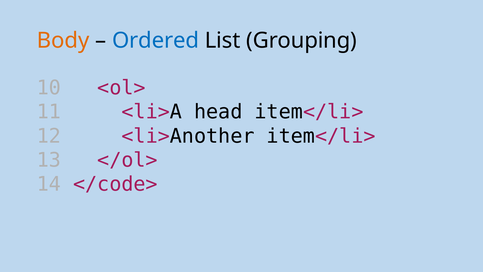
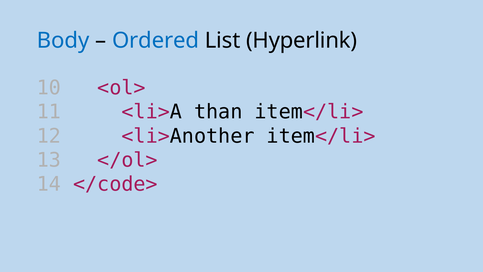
Body colour: orange -> blue
Grouping: Grouping -> Hyperlink
head: head -> than
